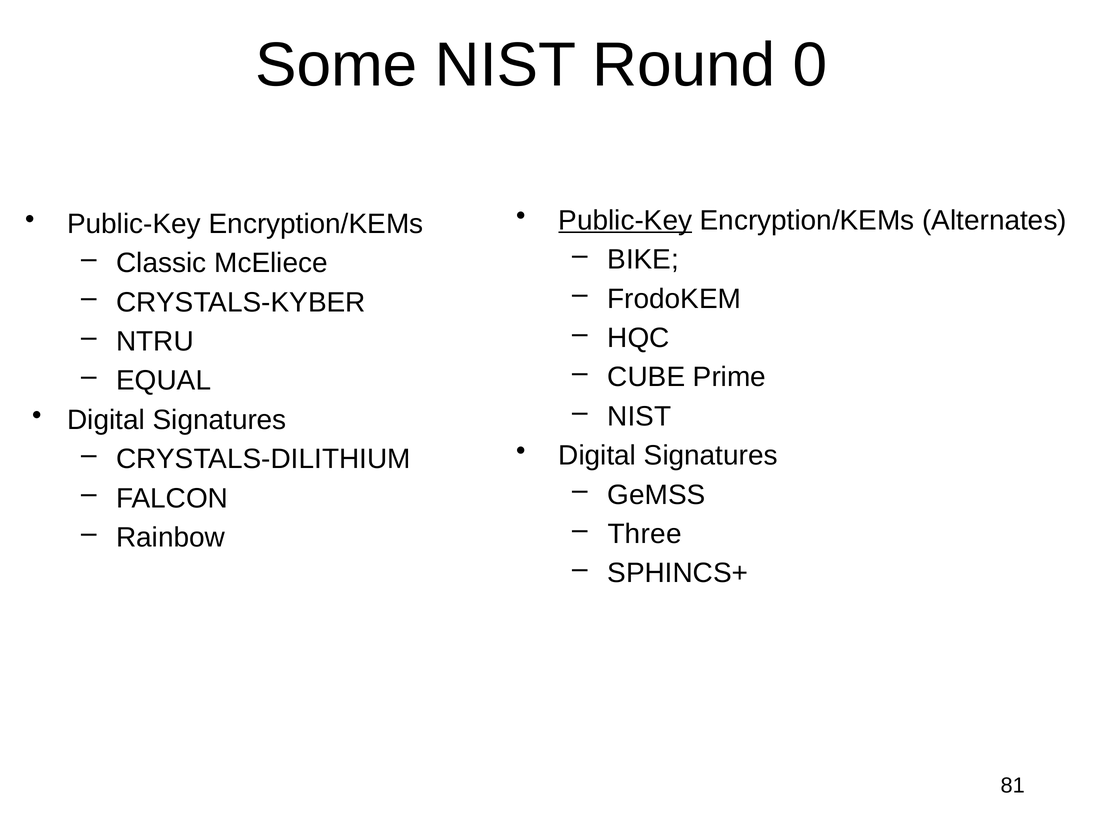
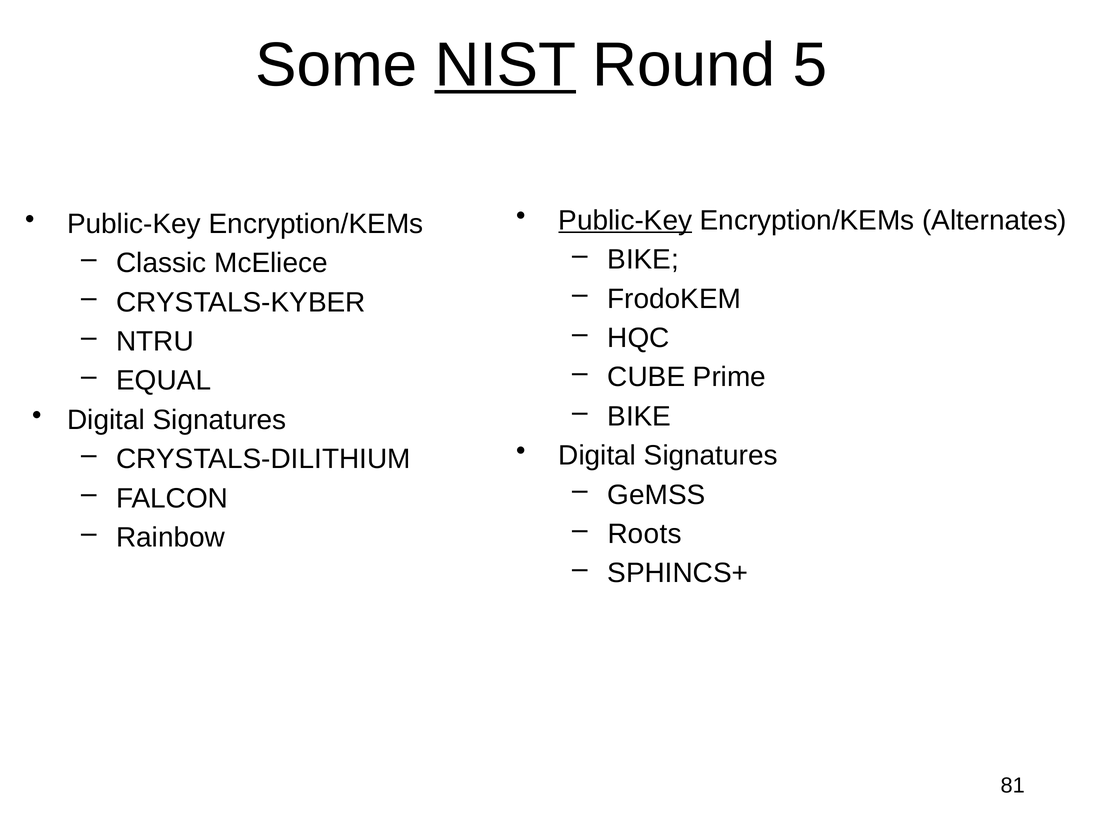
NIST at (505, 65) underline: none -> present
0: 0 -> 5
NIST at (639, 416): NIST -> BIKE
Three: Three -> Roots
